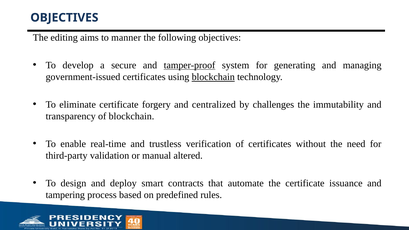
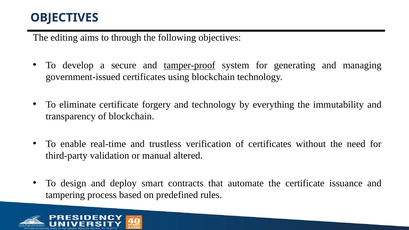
manner: manner -> through
blockchain at (213, 77) underline: present -> none
and centralized: centralized -> technology
challenges: challenges -> everything
